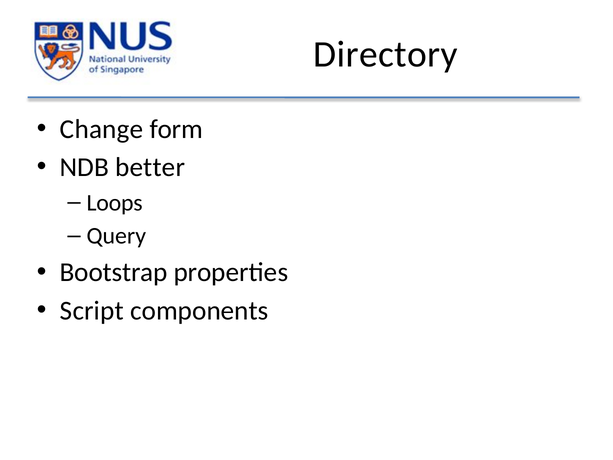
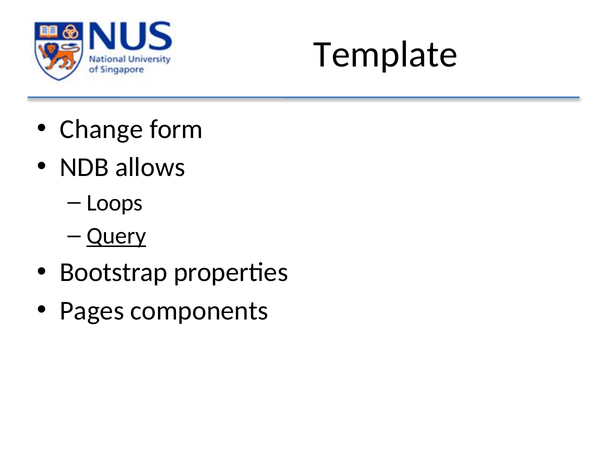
Directory: Directory -> Template
better: better -> allows
Query underline: none -> present
Script: Script -> Pages
